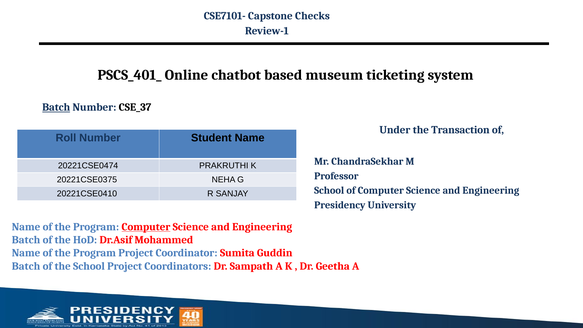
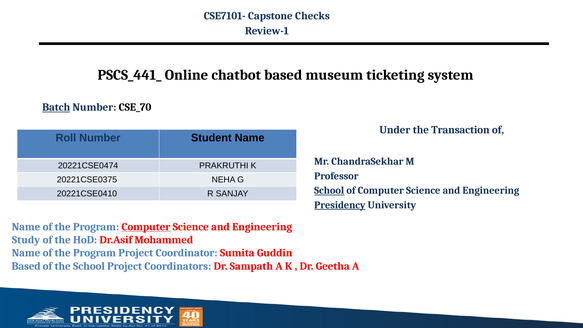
PSCS_401_: PSCS_401_ -> PSCS_441_
CSE_37: CSE_37 -> CSE_70
School at (329, 190) underline: none -> present
Presidency underline: none -> present
Batch at (26, 240): Batch -> Study
Batch at (26, 266): Batch -> Based
